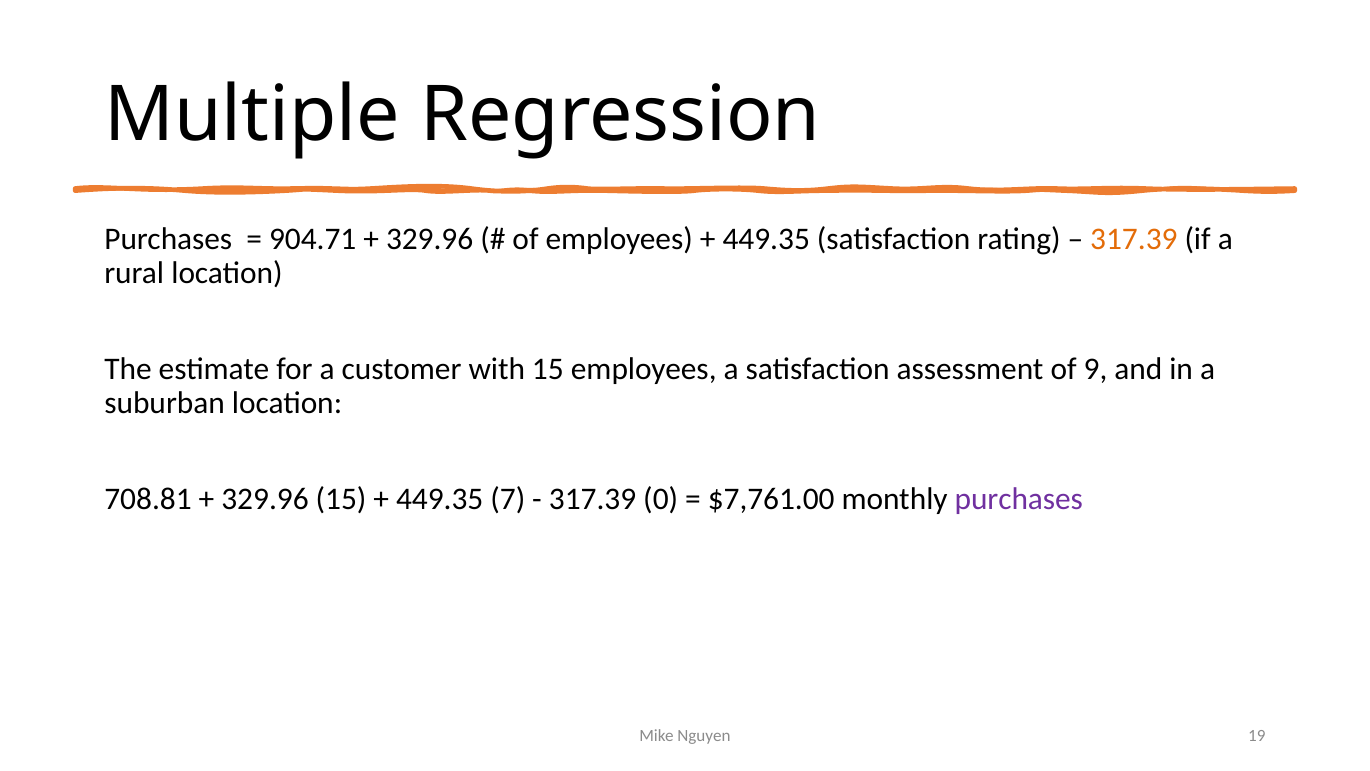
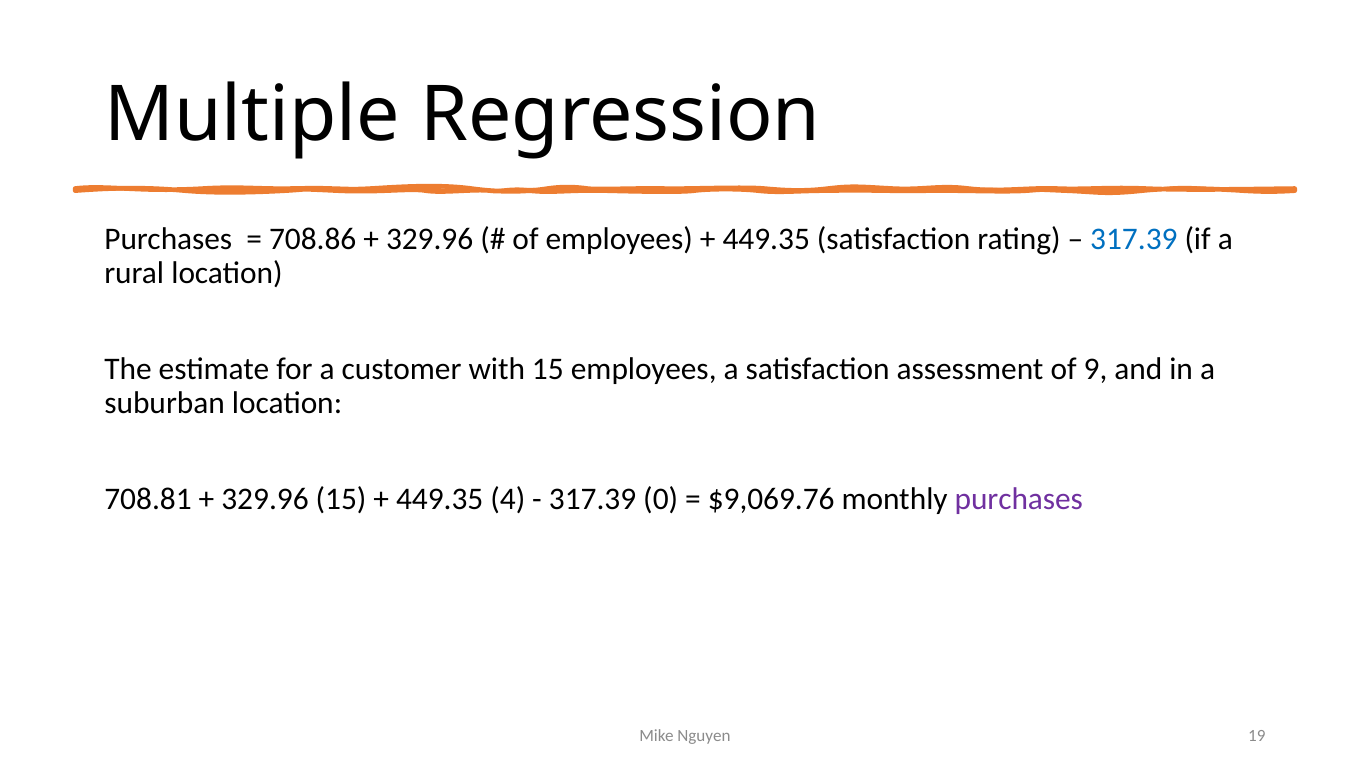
904.71: 904.71 -> 708.86
317.39 at (1134, 239) colour: orange -> blue
7: 7 -> 4
$7,761.00: $7,761.00 -> $9,069.76
